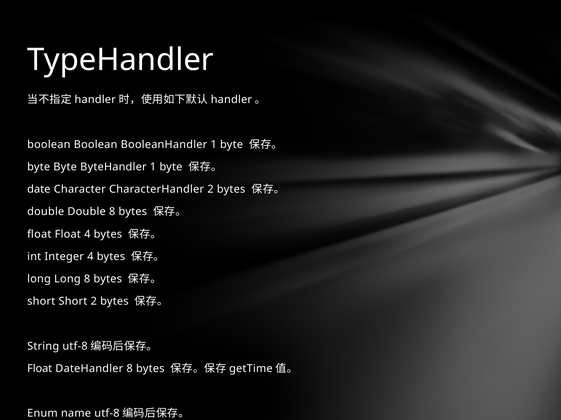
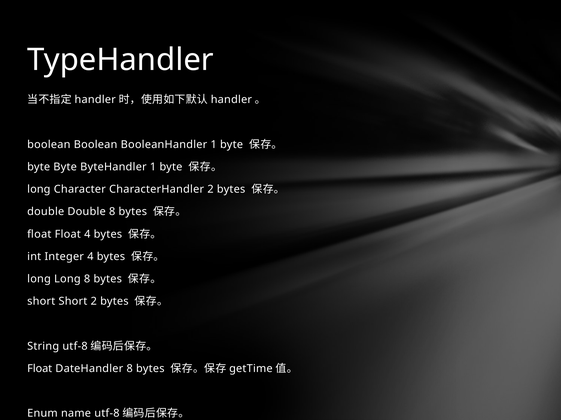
date at (39, 190): date -> long
